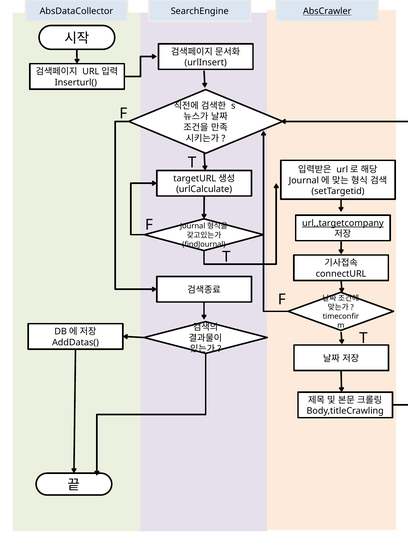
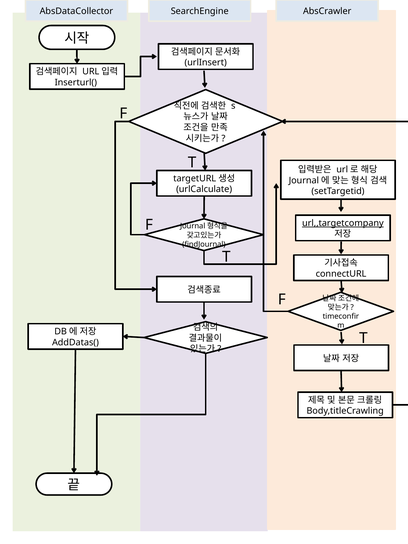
AbsCrawler underline: present -> none
